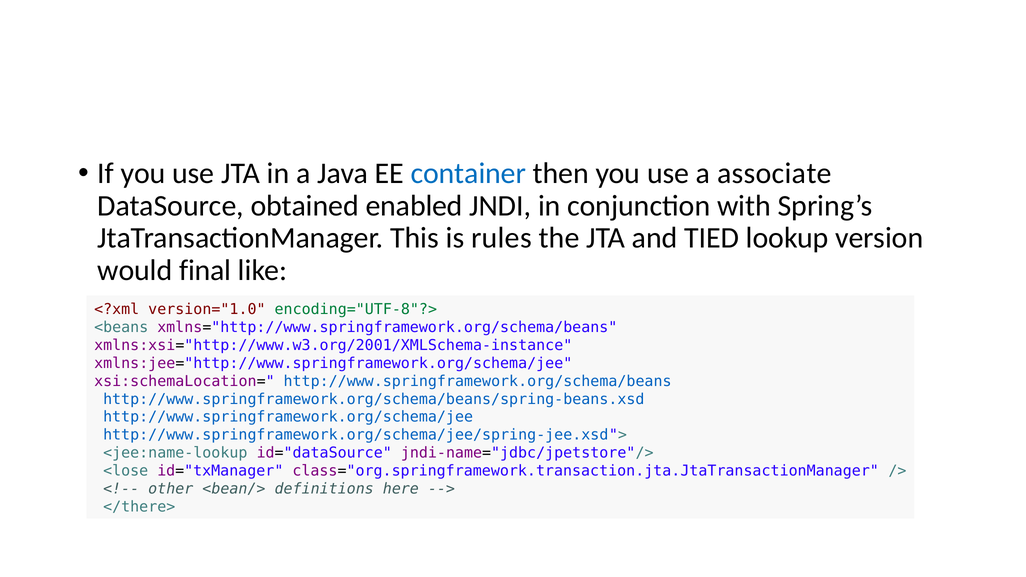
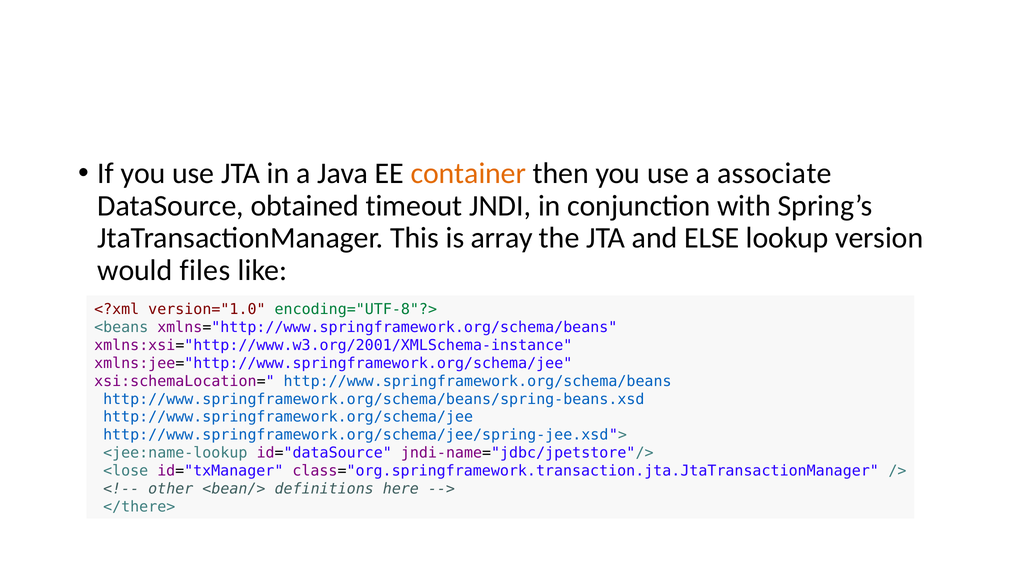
container colour: blue -> orange
enabled: enabled -> timeout
rules: rules -> array
TIED: TIED -> ELSE
final: final -> files
